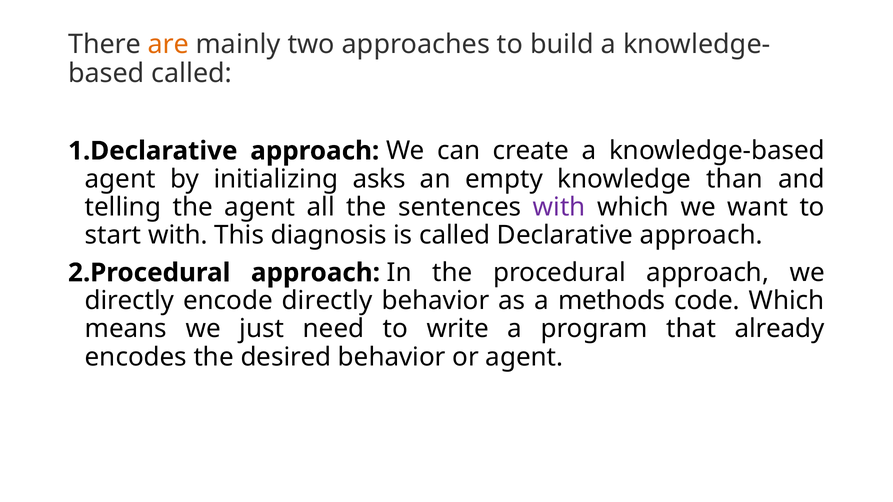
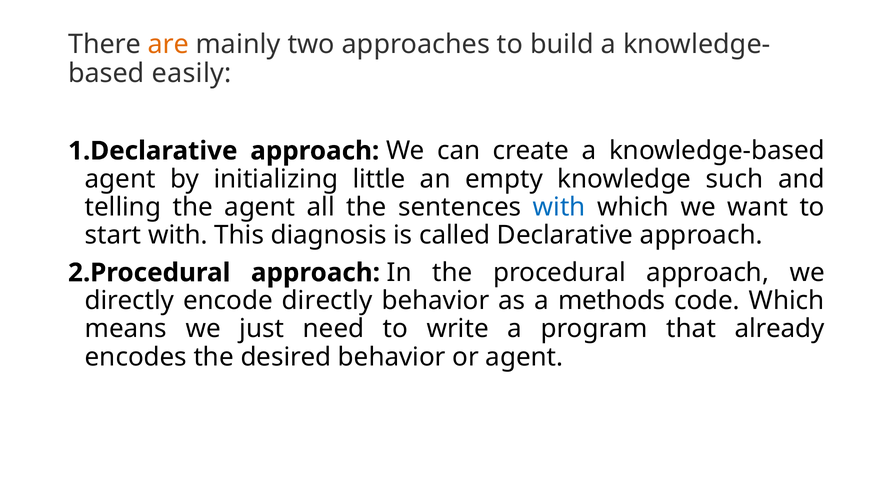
called at (192, 74): called -> easily
asks: asks -> little
than: than -> such
with at (559, 207) colour: purple -> blue
